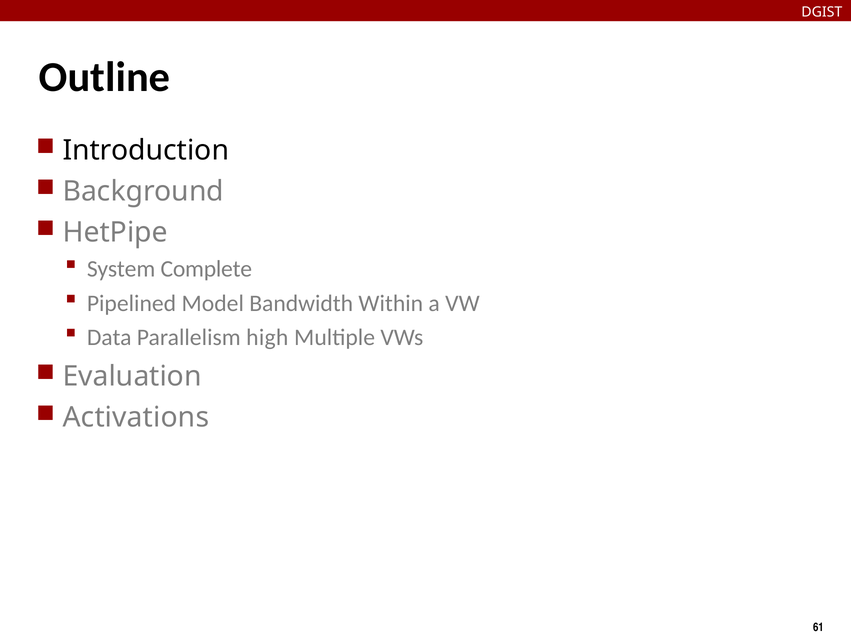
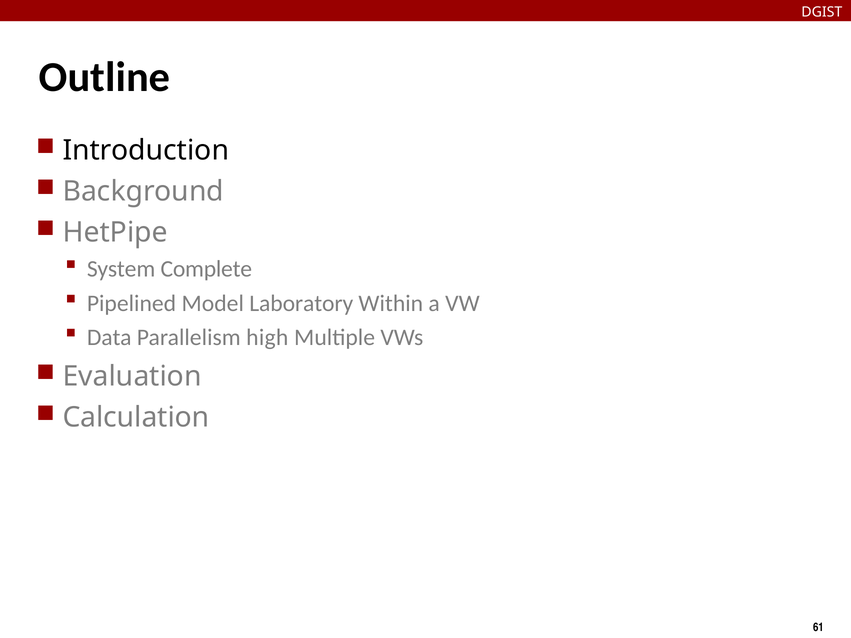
Bandwidth: Bandwidth -> Laboratory
Activations: Activations -> Calculation
